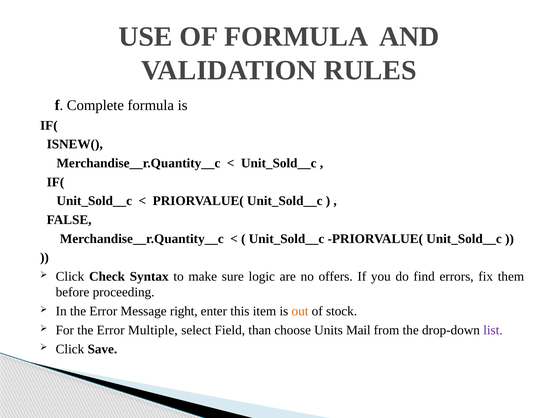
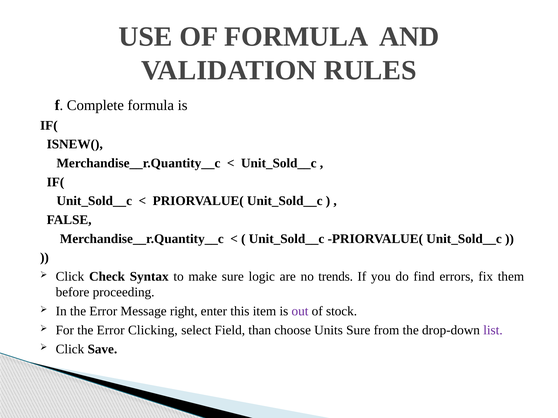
offers: offers -> trends
out colour: orange -> purple
Multiple: Multiple -> Clicking
Units Mail: Mail -> Sure
